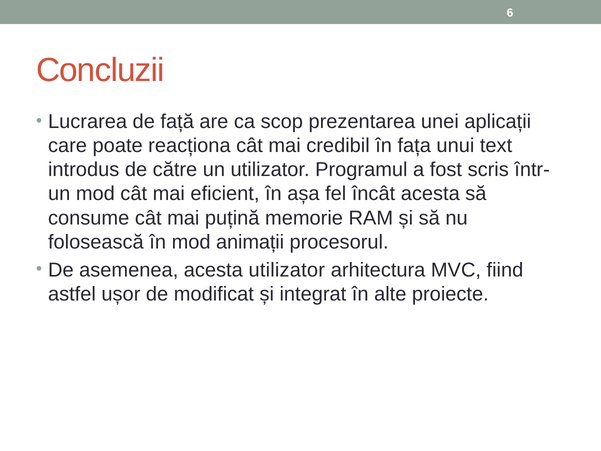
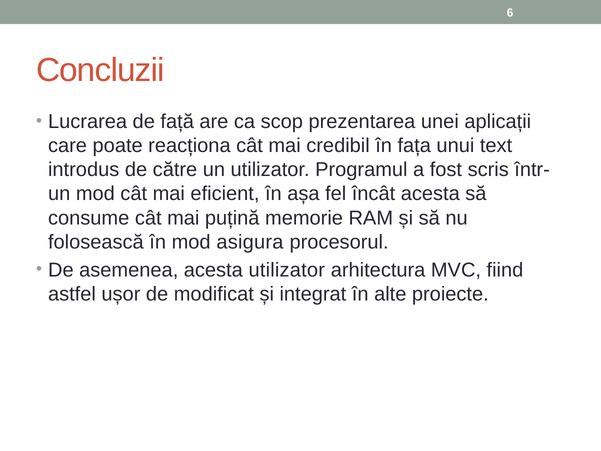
animații: animații -> asigura
